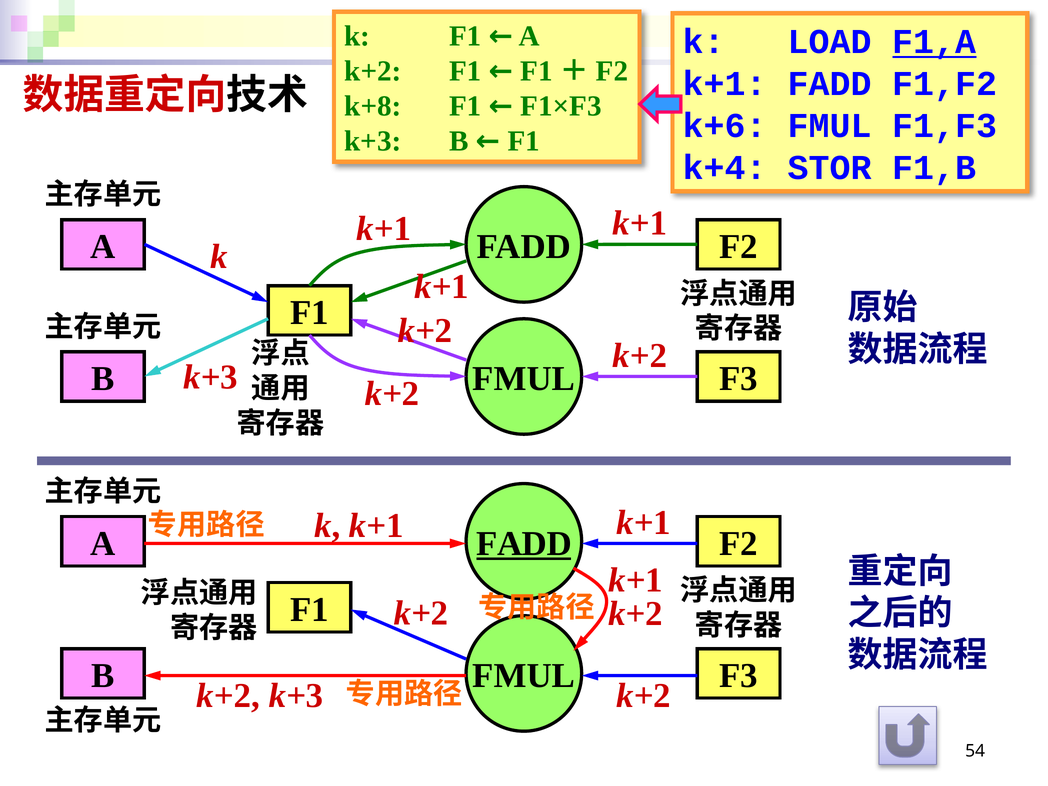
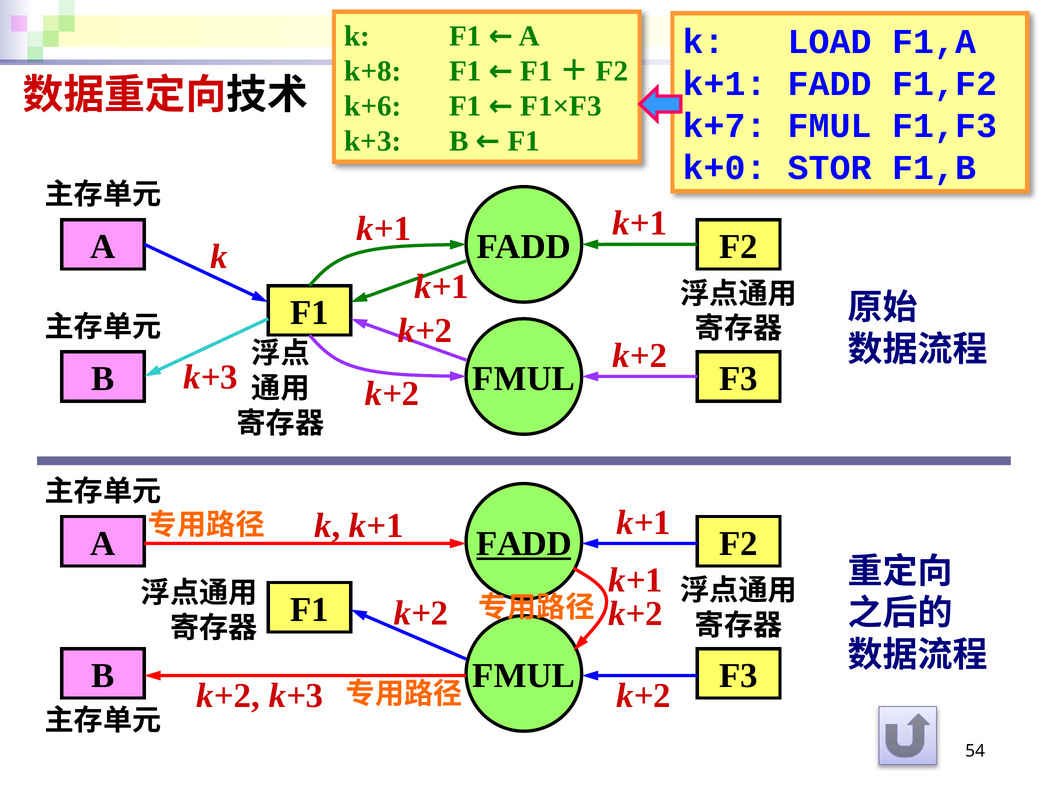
F1,A underline: present -> none
k+2 at (373, 71): k+2 -> k+8
k+8: k+8 -> k+6
k+6: k+6 -> k+7
k+4: k+4 -> k+0
